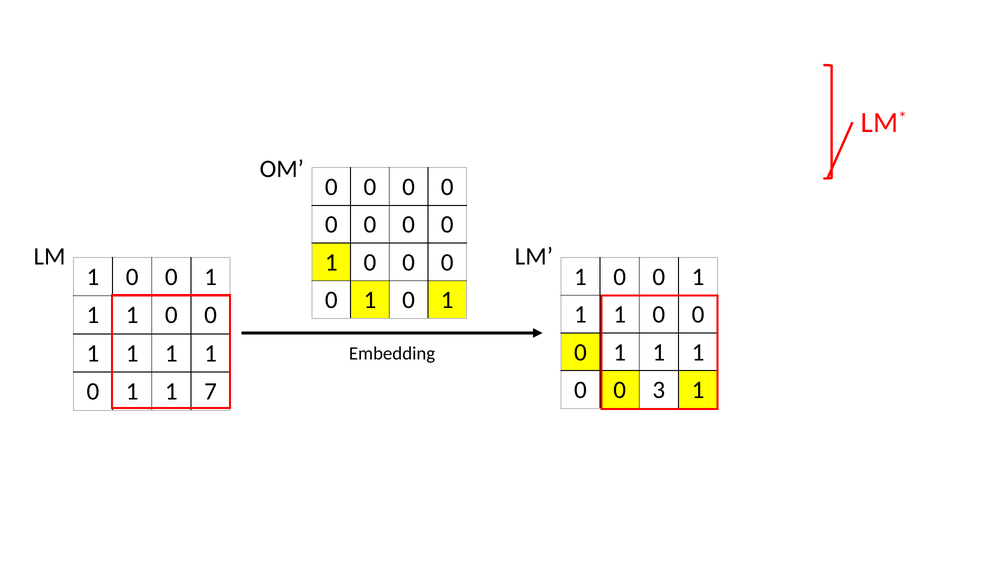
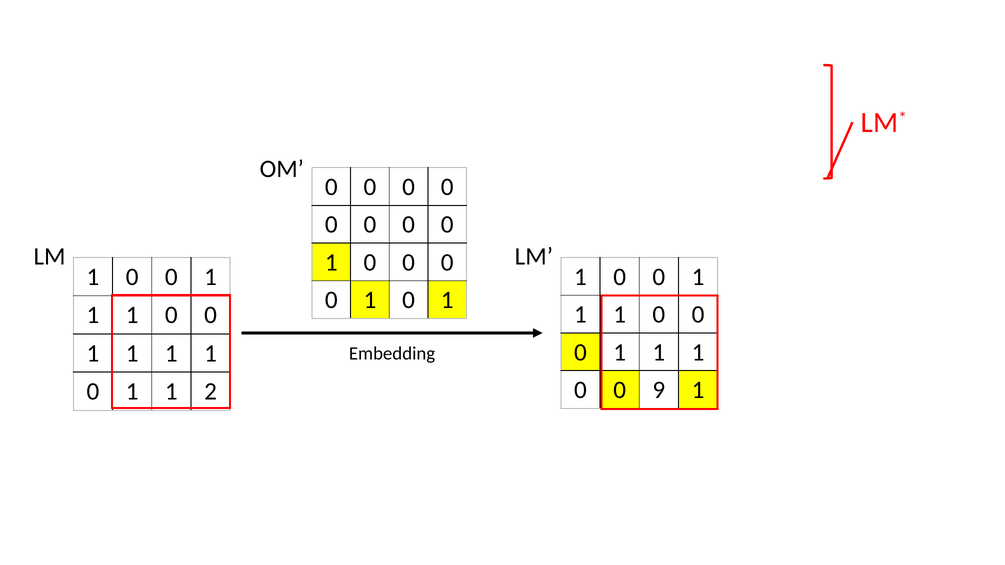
3: 3 -> 9
7: 7 -> 2
